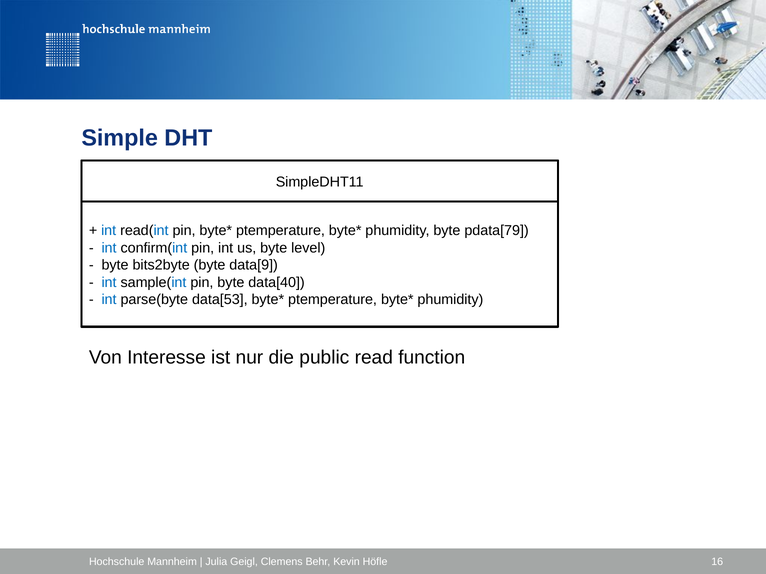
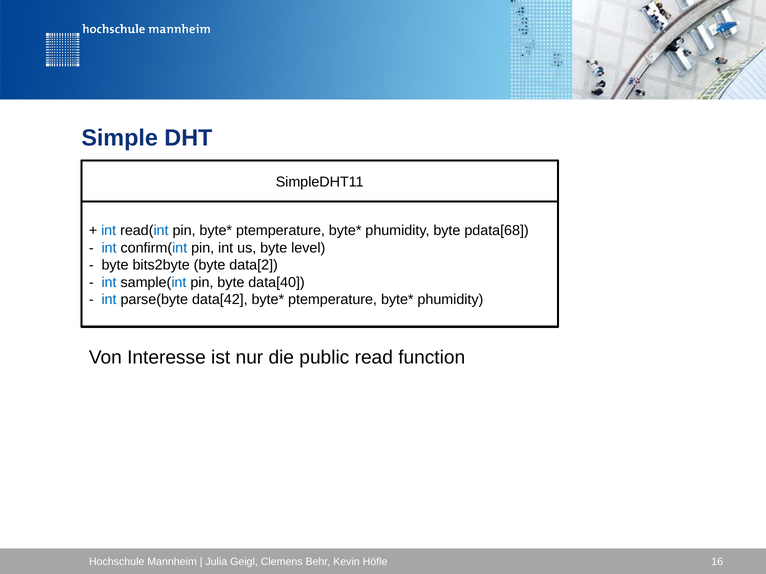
pdata[79: pdata[79 -> pdata[68
data[9: data[9 -> data[2
data[53: data[53 -> data[42
